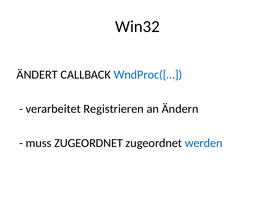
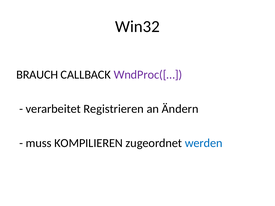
ÄNDERT: ÄNDERT -> BRAUCH
WndProc([… colour: blue -> purple
muss ZUGEORDNET: ZUGEORDNET -> KOMPILIEREN
